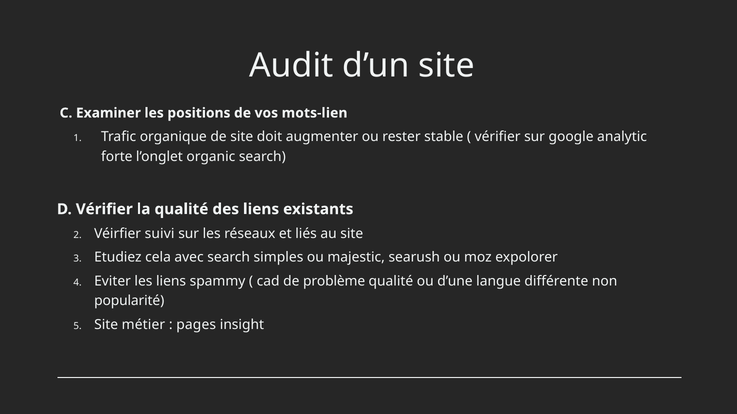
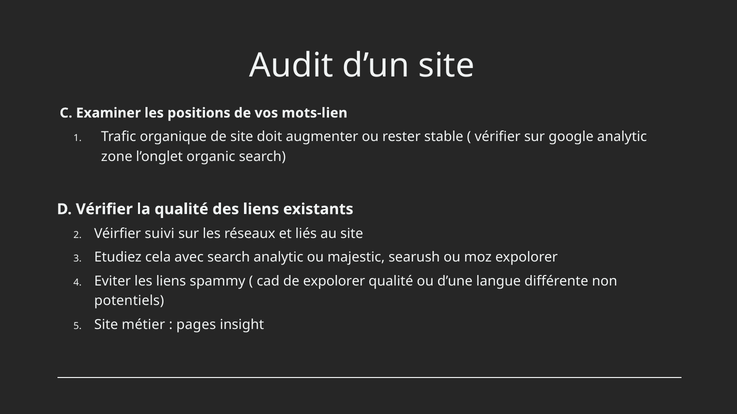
forte: forte -> zone
search simples: simples -> analytic
de problème: problème -> expolorer
popularité: popularité -> potentiels
